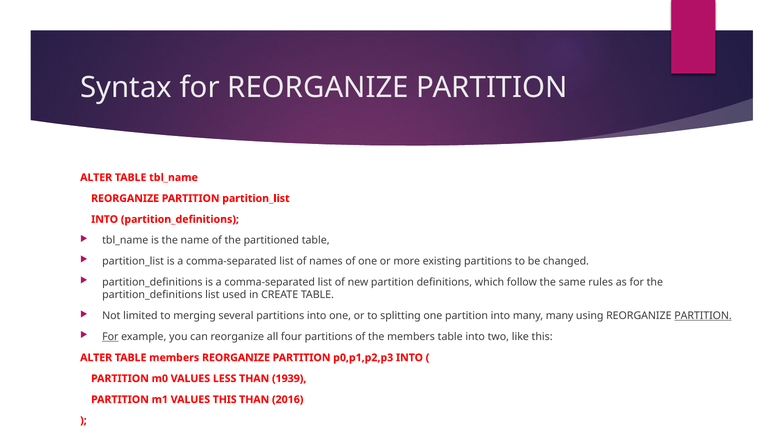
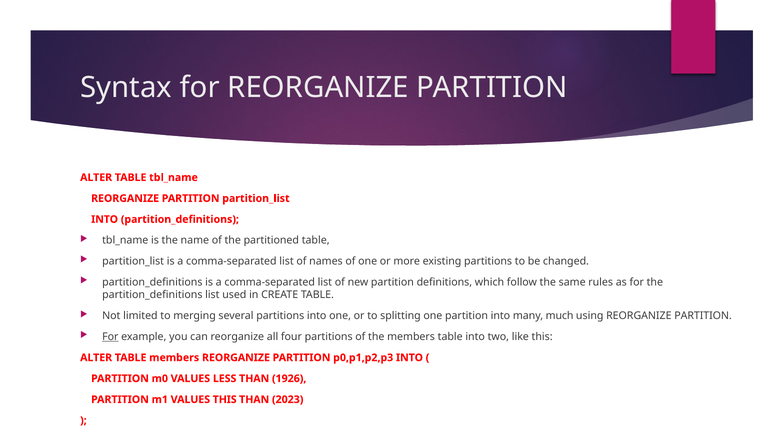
many many: many -> much
PARTITION at (703, 316) underline: present -> none
1939: 1939 -> 1926
2016: 2016 -> 2023
